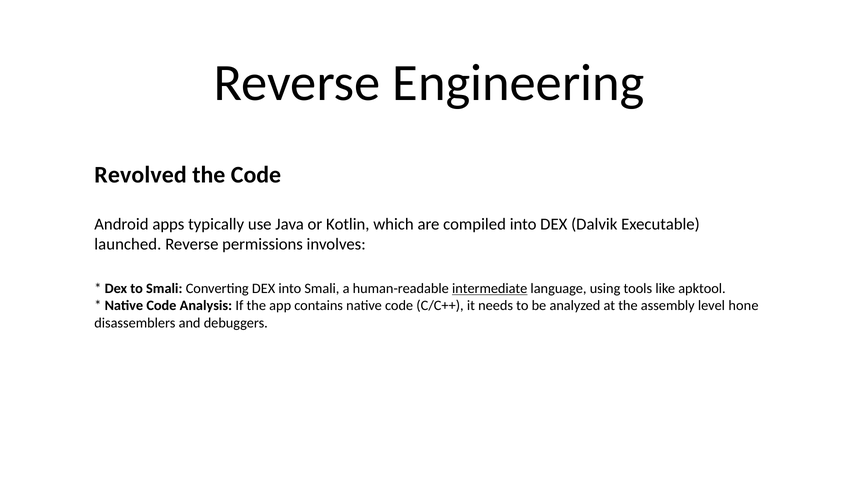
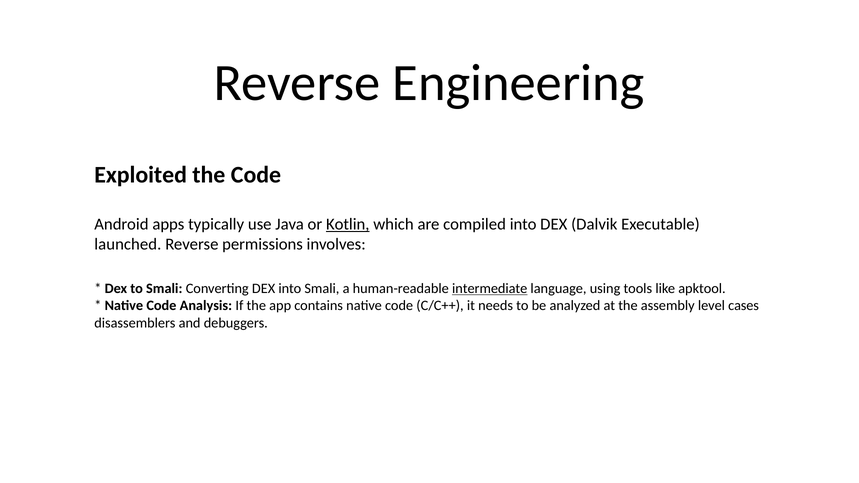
Revolved: Revolved -> Exploited
Kotlin underline: none -> present
hone: hone -> cases
